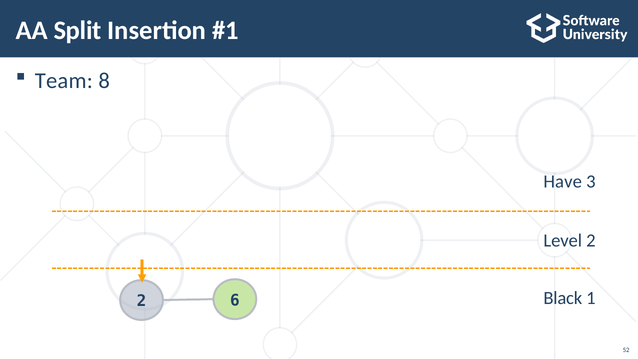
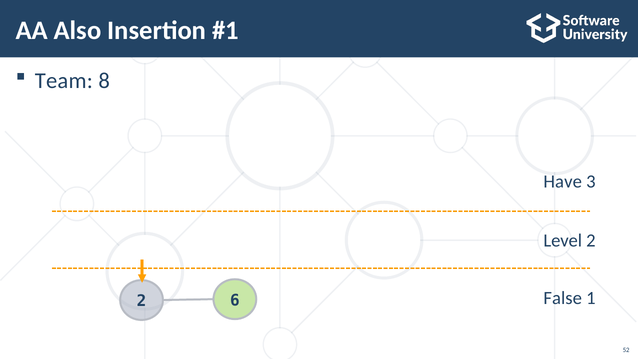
Split: Split -> Also
Black: Black -> False
